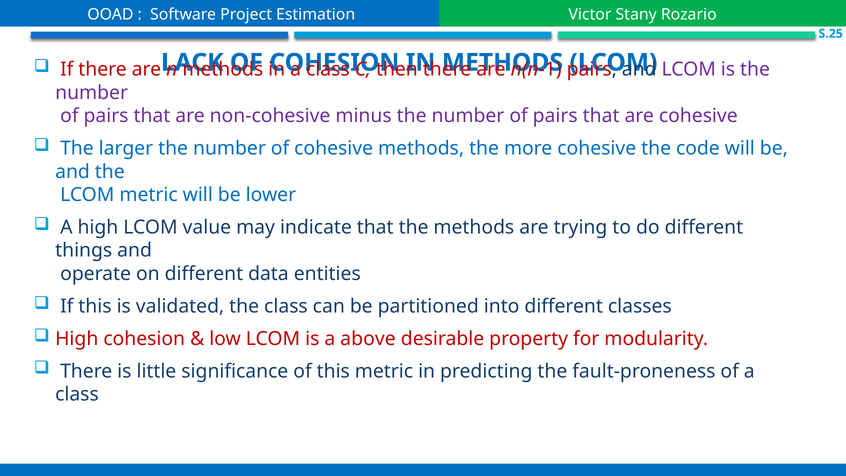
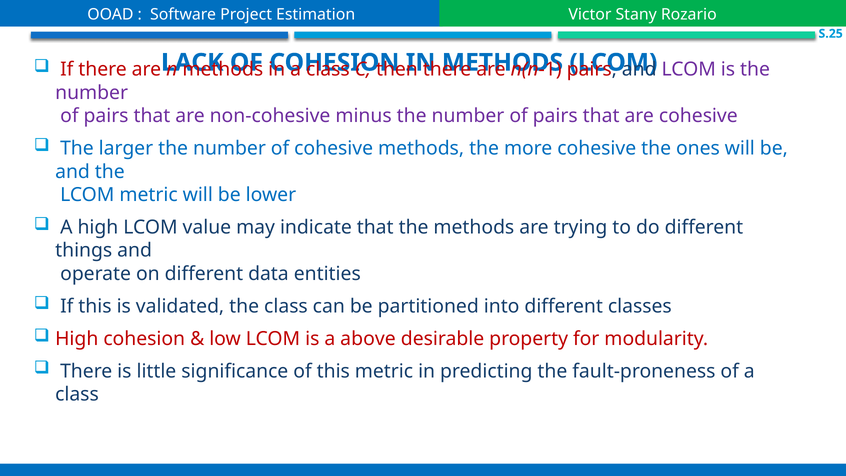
code: code -> ones
